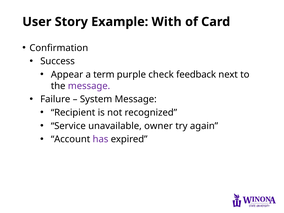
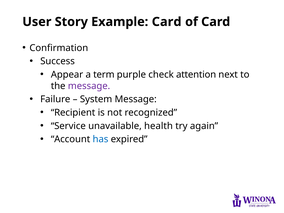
Example With: With -> Card
feedback: feedback -> attention
owner: owner -> health
has colour: purple -> blue
